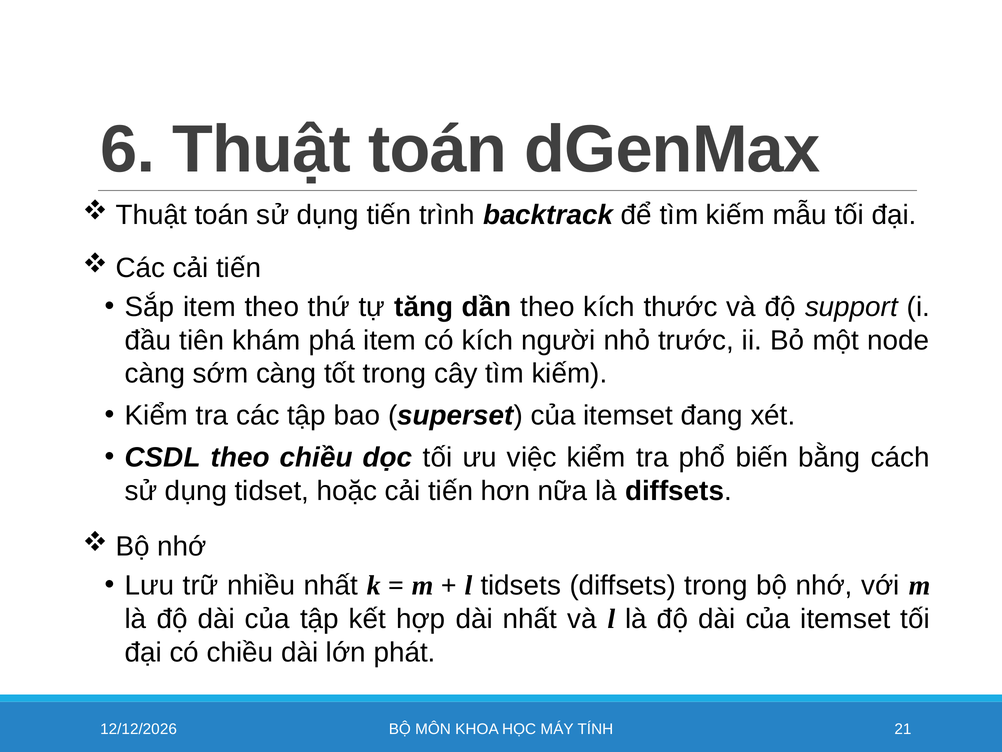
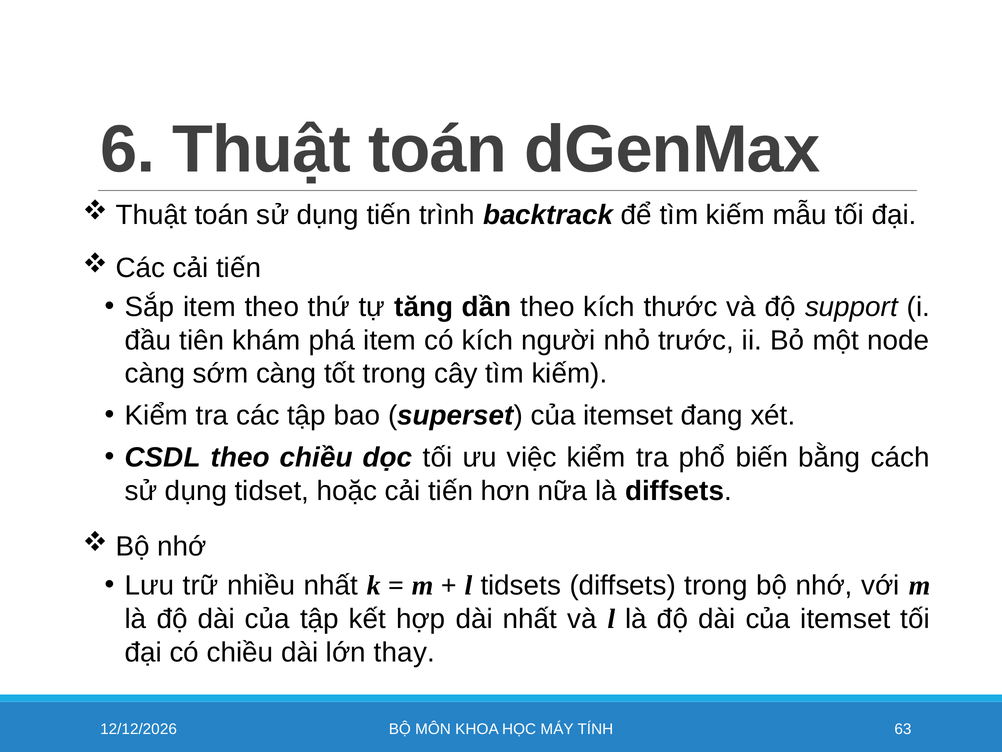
phát: phát -> thay
21: 21 -> 63
